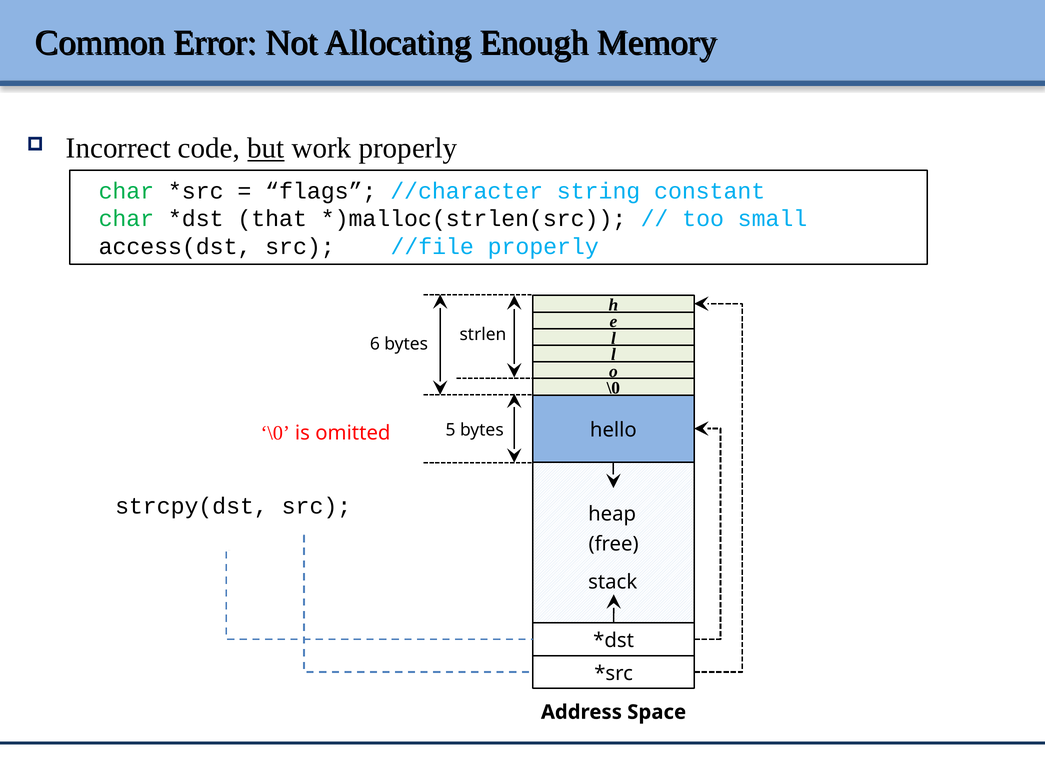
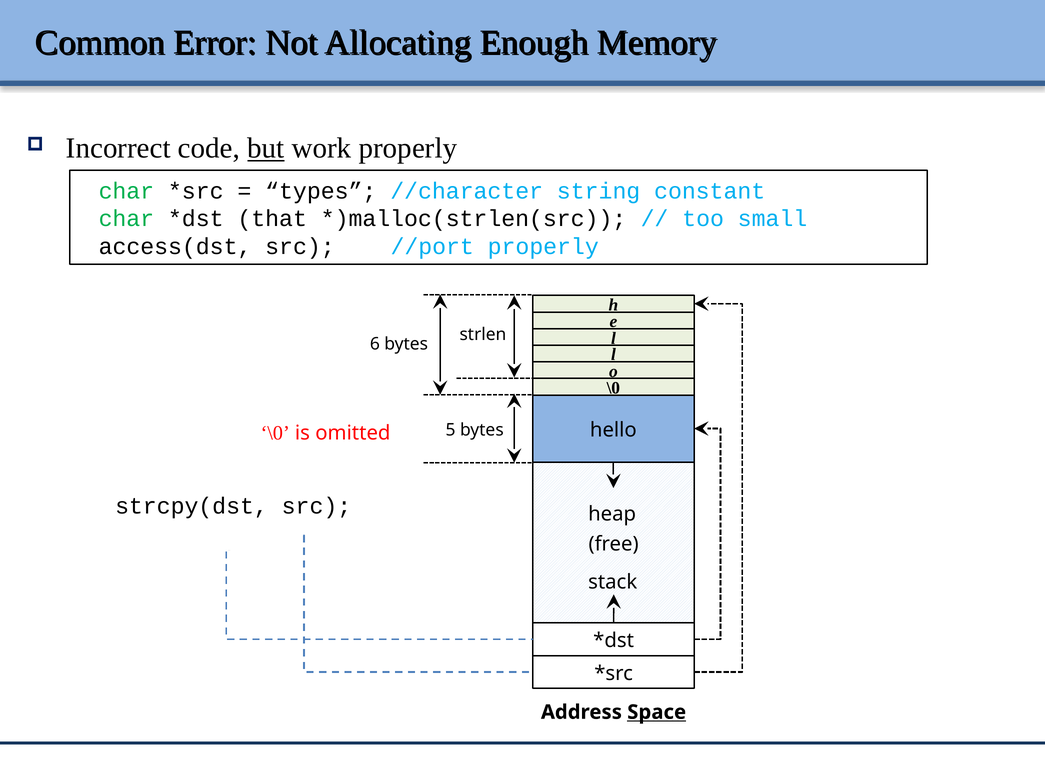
flags: flags -> types
//file: //file -> //port
Space underline: none -> present
